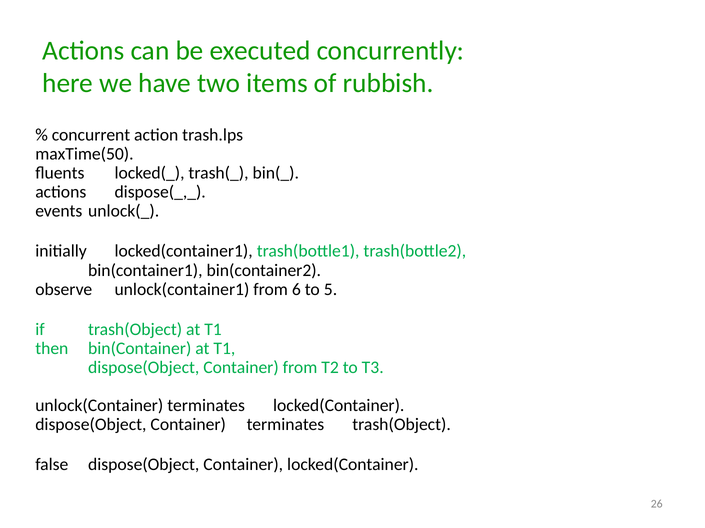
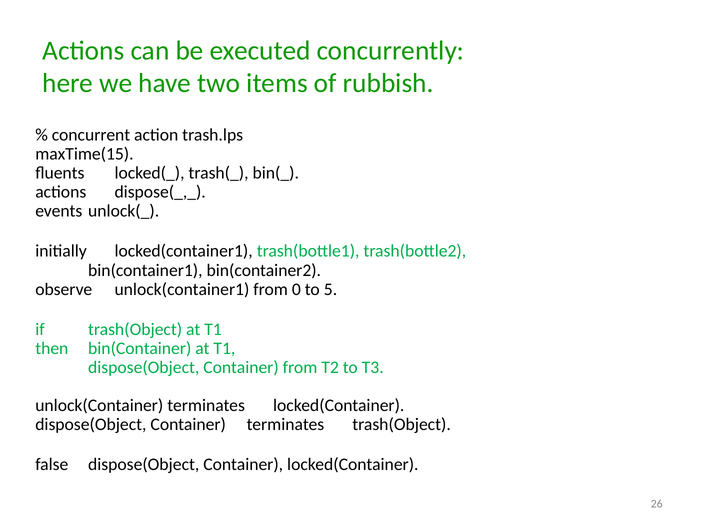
maxTime(50: maxTime(50 -> maxTime(15
6: 6 -> 0
